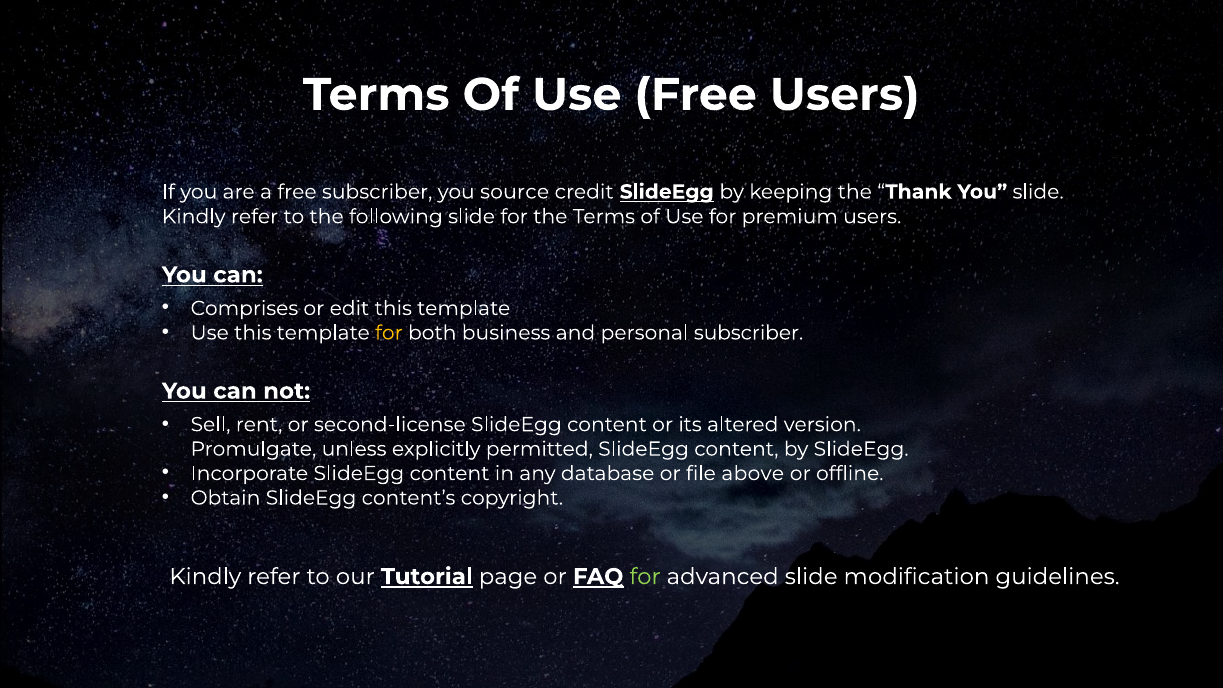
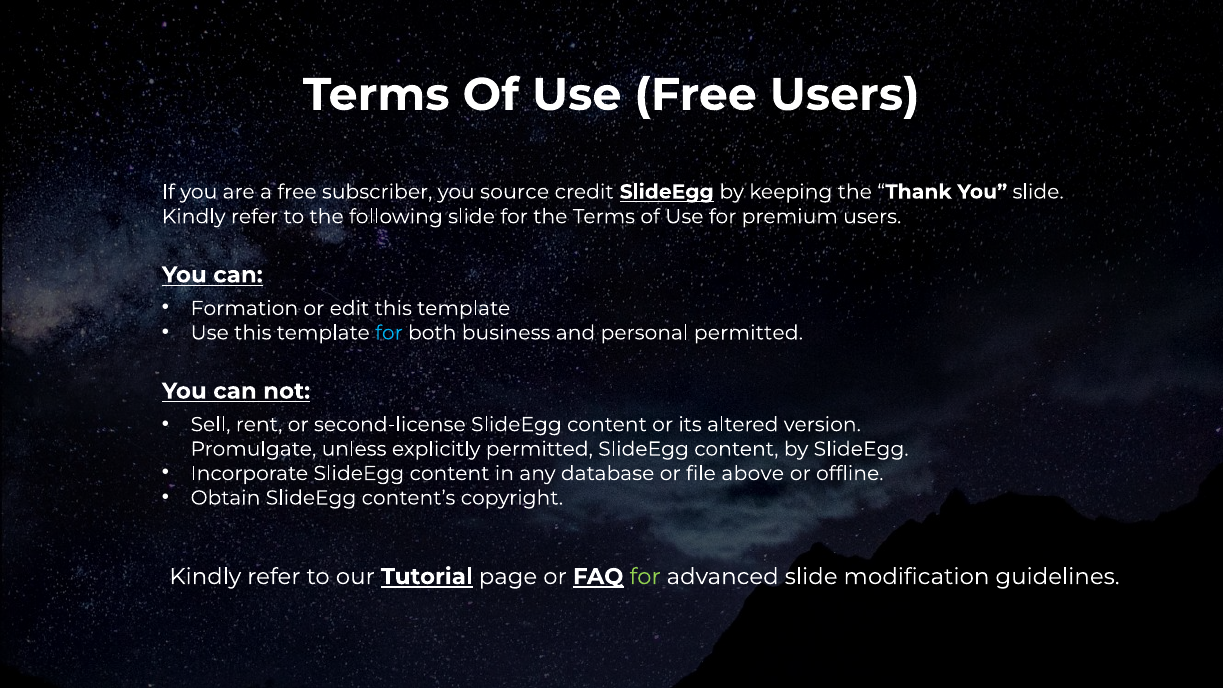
Comprises: Comprises -> Formation
for at (389, 333) colour: yellow -> light blue
personal subscriber: subscriber -> permitted
